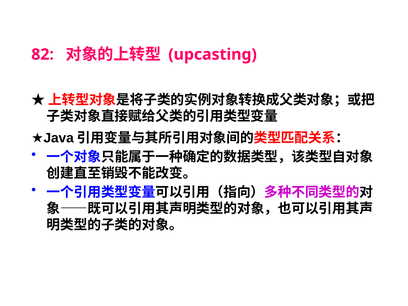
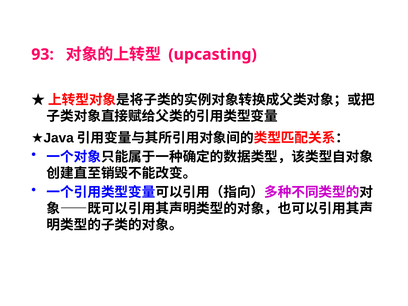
82: 82 -> 93
